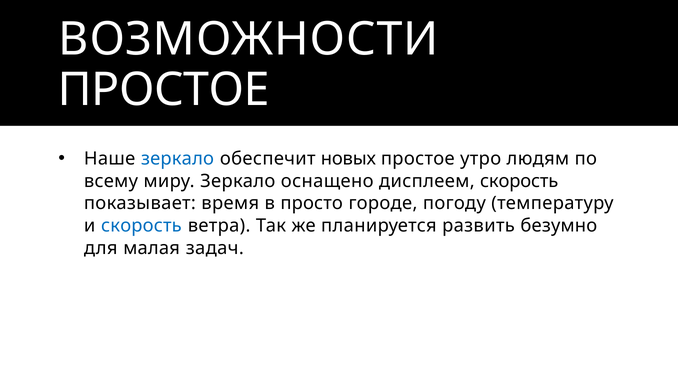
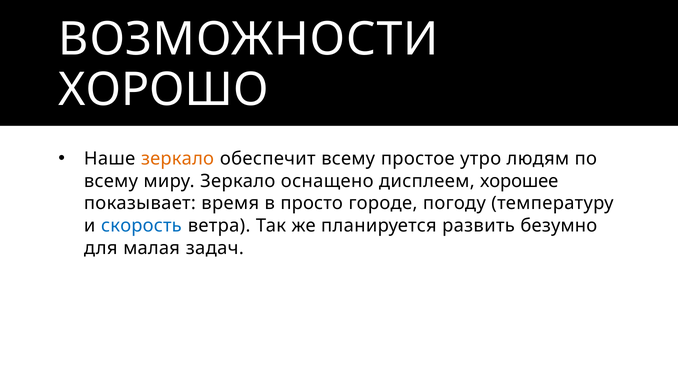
ПРОСТОЕ at (164, 90): ПРОСТОЕ -> ХОРОШО
зеркало at (178, 159) colour: blue -> orange
обеспечит новых: новых -> всему
дисплеем скорость: скорость -> хорошее
